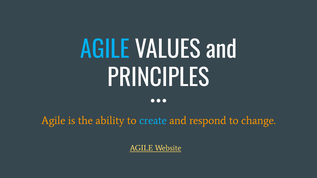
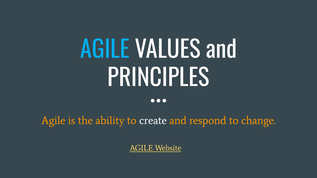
create colour: light blue -> white
